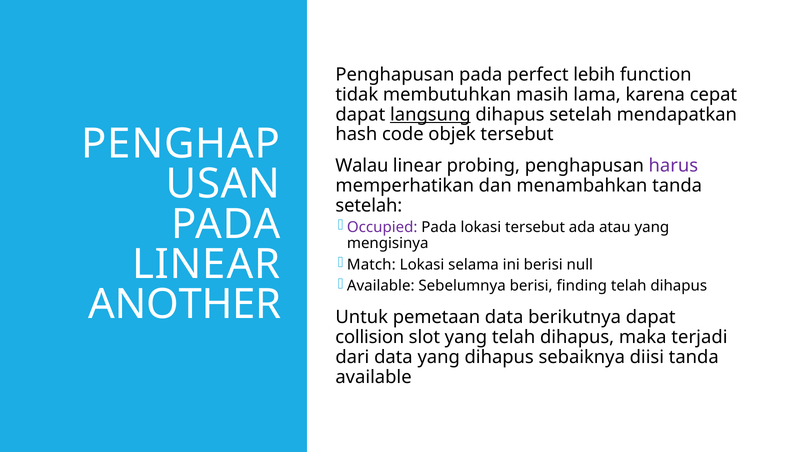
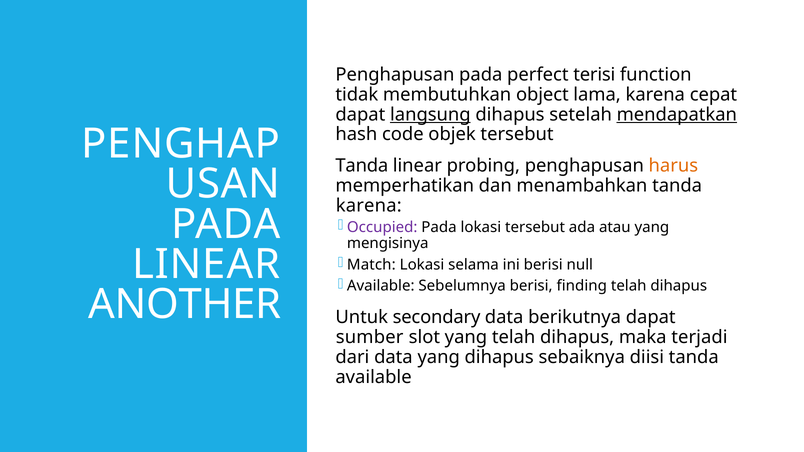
lebih: lebih -> terisi
masih: masih -> object
mendapatkan underline: none -> present
Walau at (362, 166): Walau -> Tanda
harus colour: purple -> orange
setelah at (369, 206): setelah -> karena
pemetaan: pemetaan -> secondary
collision: collision -> sumber
